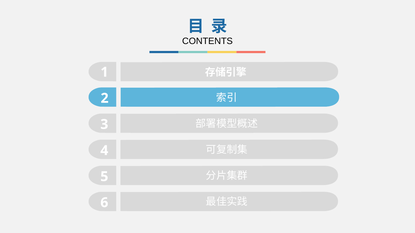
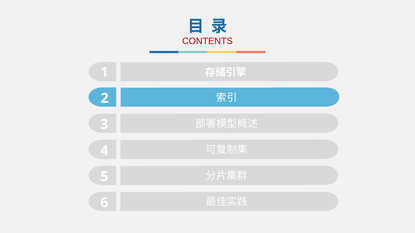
CONTENTS colour: black -> red
